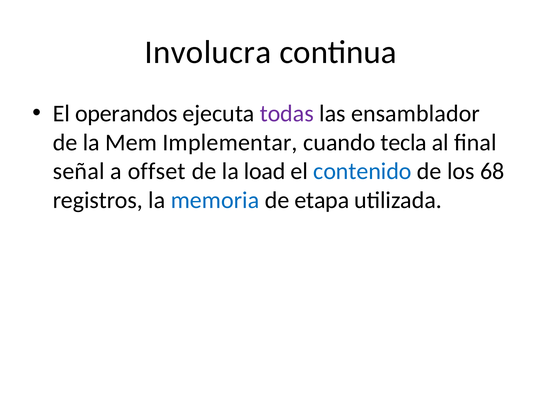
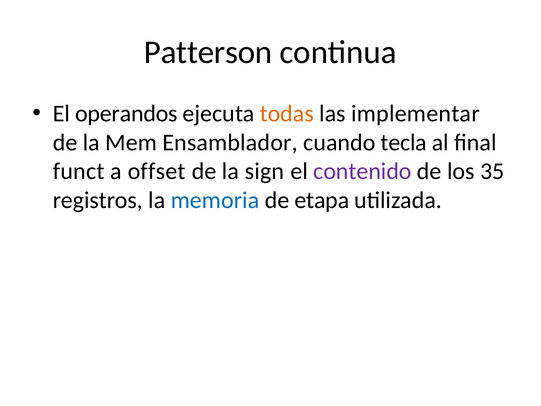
Involucra: Involucra -> Patterson
todas colour: purple -> orange
ensamblador: ensamblador -> implementar
Implementar: Implementar -> Ensamblador
señal: señal -> funct
load: load -> sign
contenido colour: blue -> purple
68: 68 -> 35
